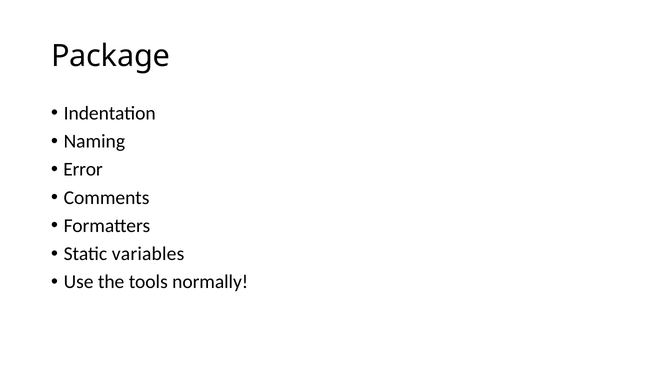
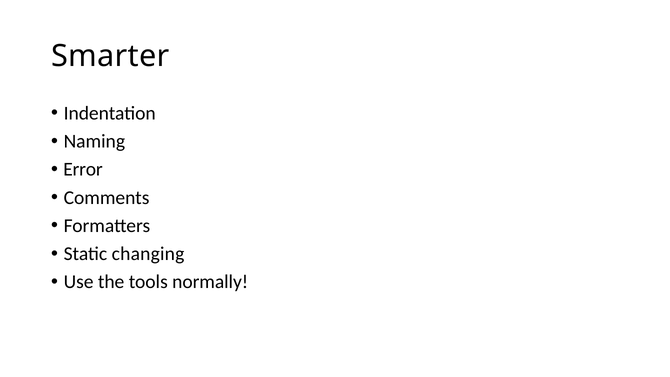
Package: Package -> Smarter
variables: variables -> changing
